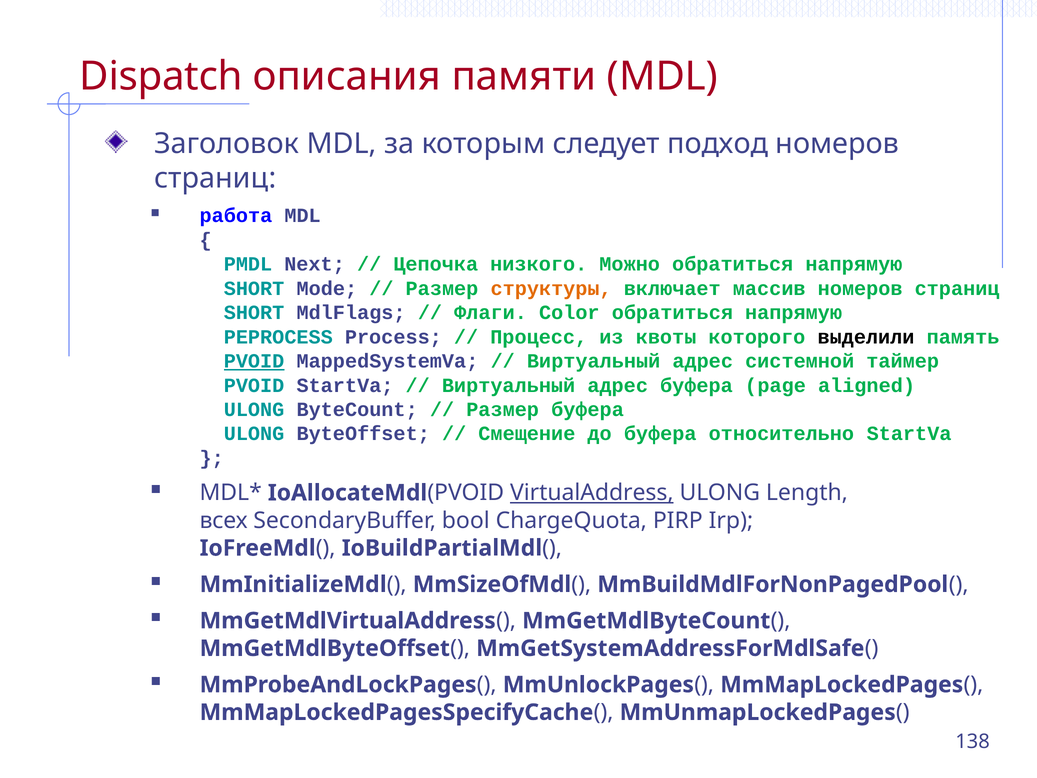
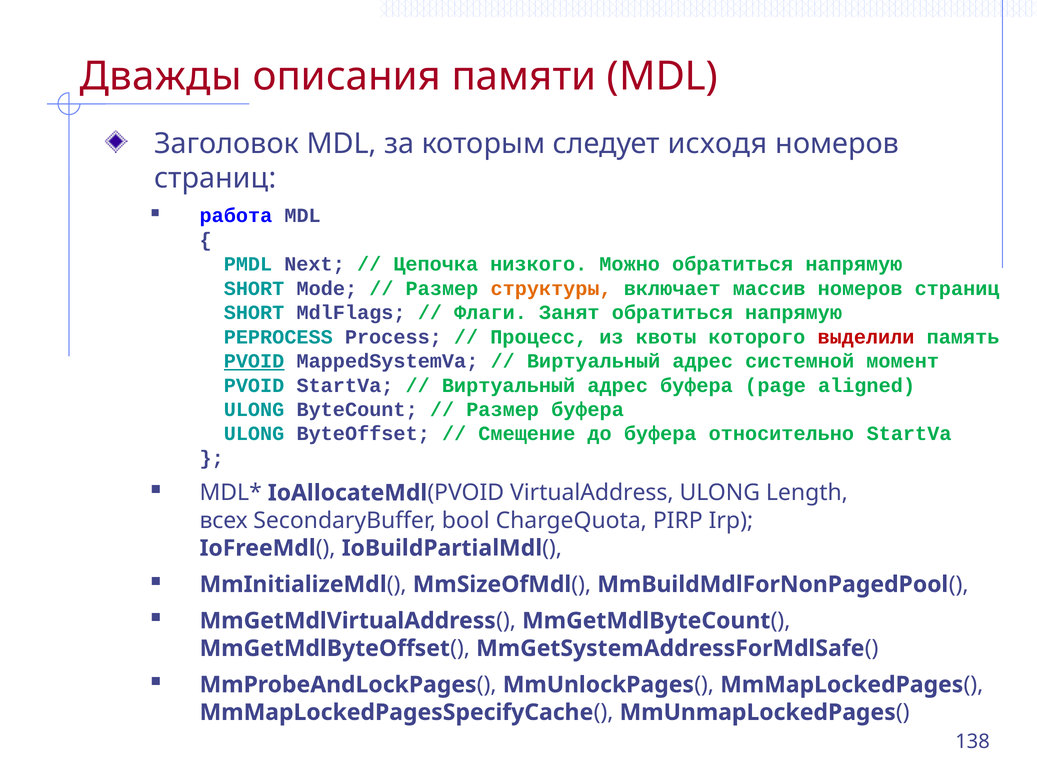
Dispatch: Dispatch -> Дважды
подход: подход -> исходя
Color: Color -> Занят
выделили colour: black -> red
таймер: таймер -> момент
VirtualAddress underline: present -> none
